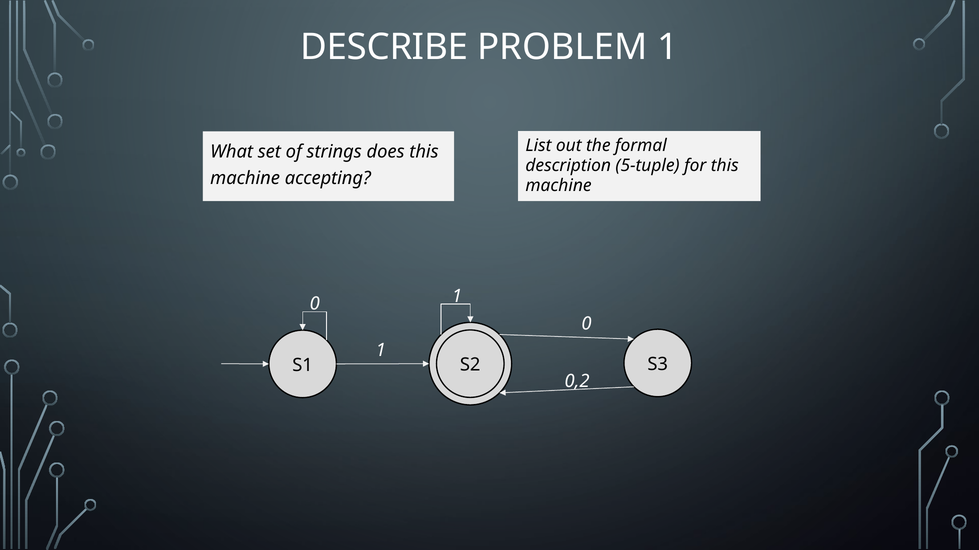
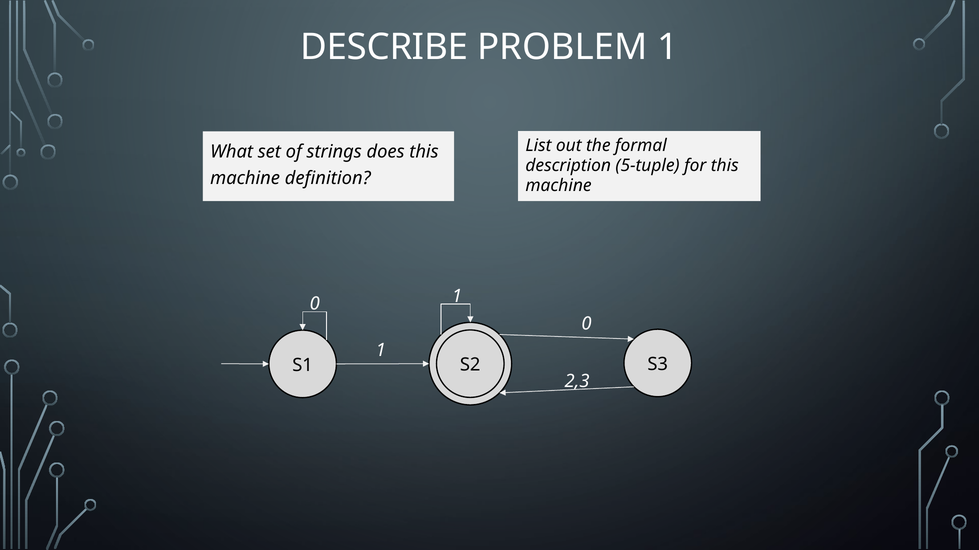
accepting: accepting -> definition
0,2: 0,2 -> 2,3
